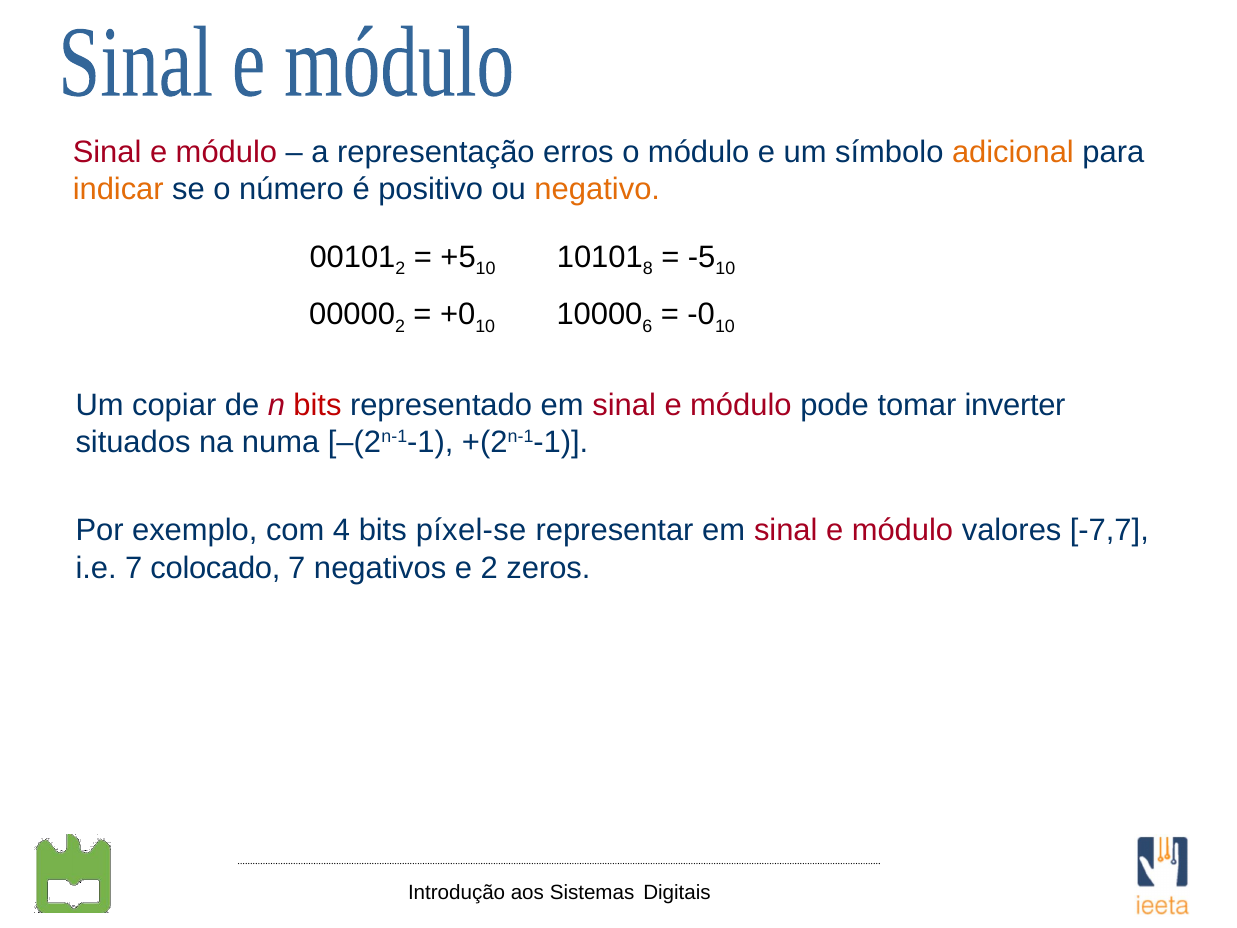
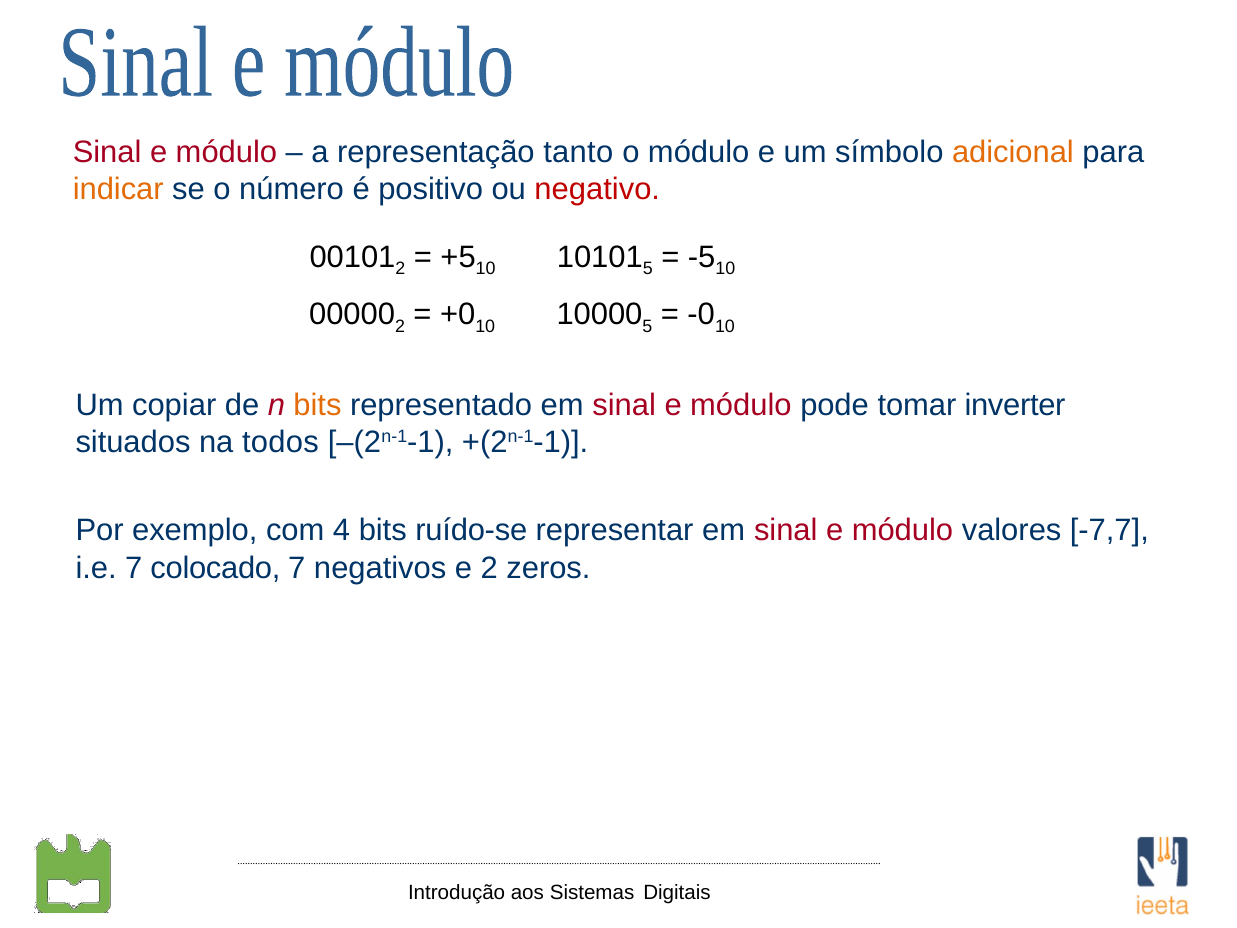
erros: erros -> tanto
negativo colour: orange -> red
8 at (648, 269): 8 -> 5
6 at (647, 326): 6 -> 5
bits at (317, 405) colour: red -> orange
numa: numa -> todos
píxel-se: píxel-se -> ruído-se
